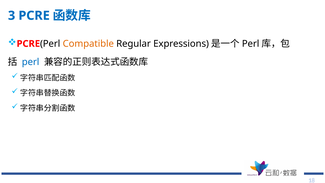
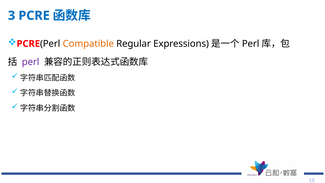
perl at (31, 62) colour: blue -> purple
